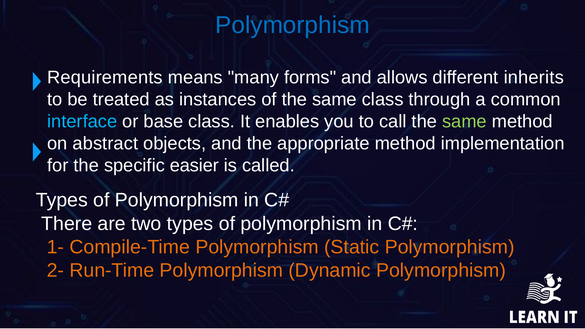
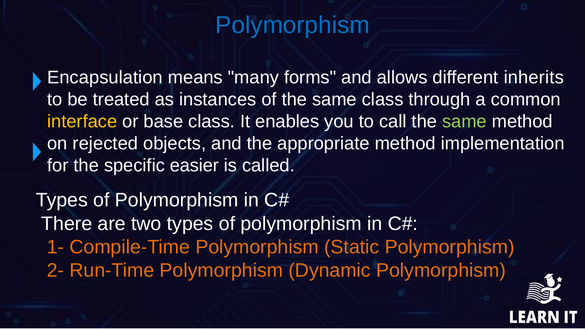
Requirements: Requirements -> Encapsulation
interface colour: light blue -> yellow
abstract: abstract -> rejected
